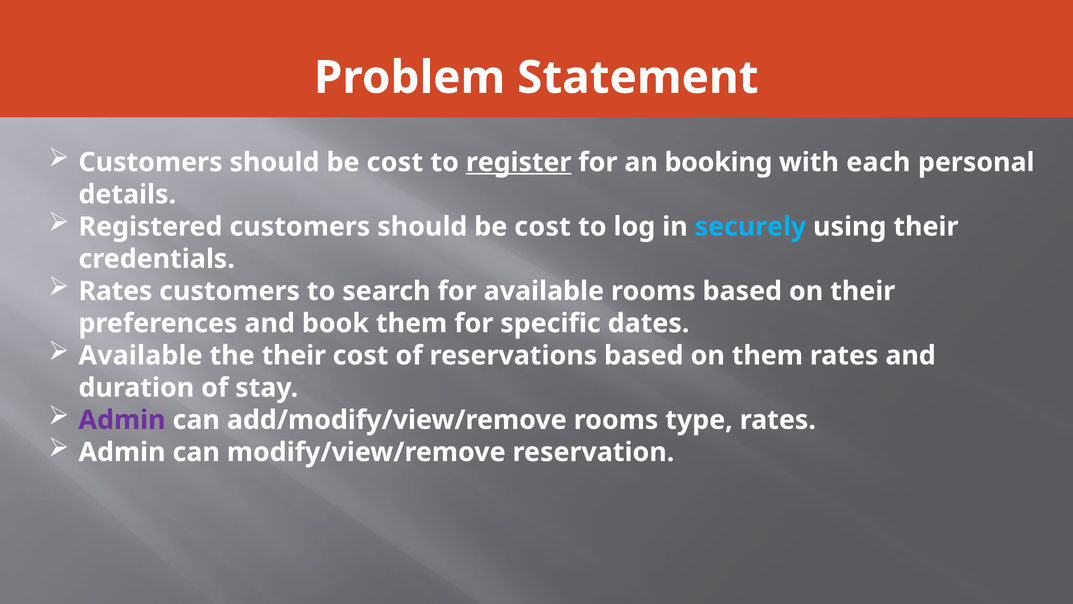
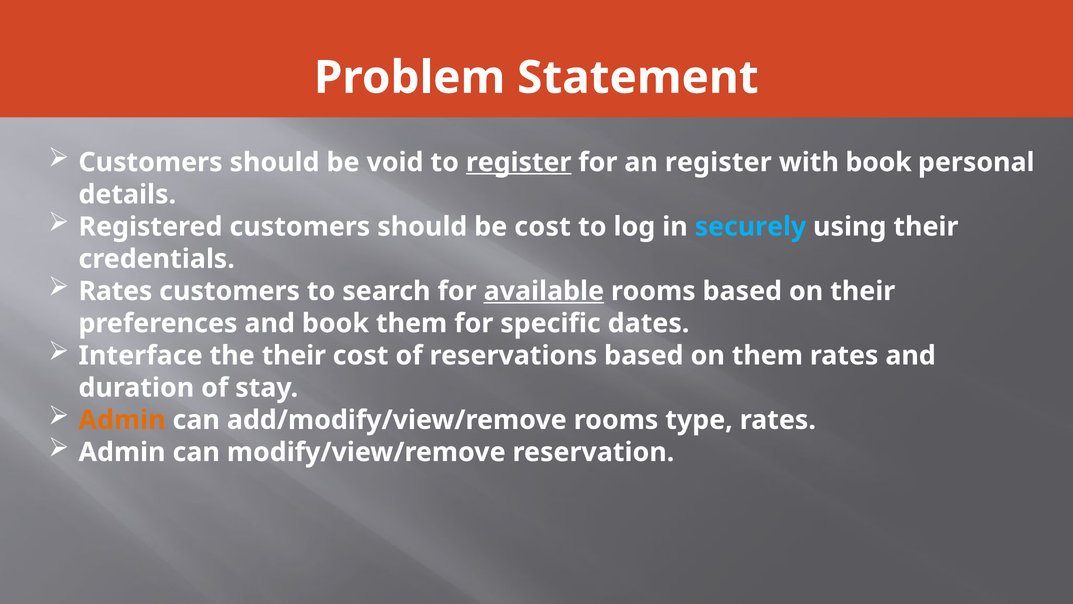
cost at (395, 162): cost -> void
an booking: booking -> register
with each: each -> book
available at (544, 291) underline: none -> present
Available at (141, 355): Available -> Interface
Admin at (122, 420) colour: purple -> orange
